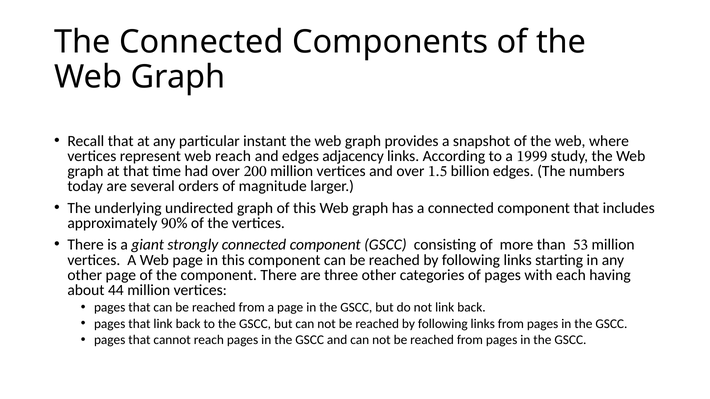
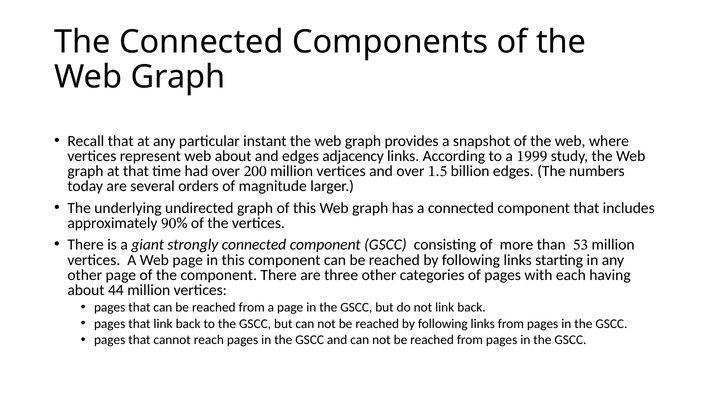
web reach: reach -> about
